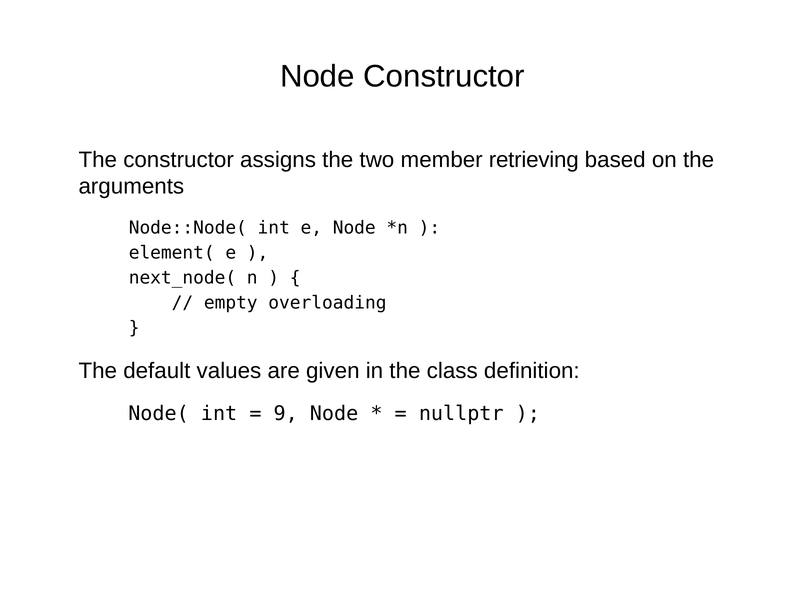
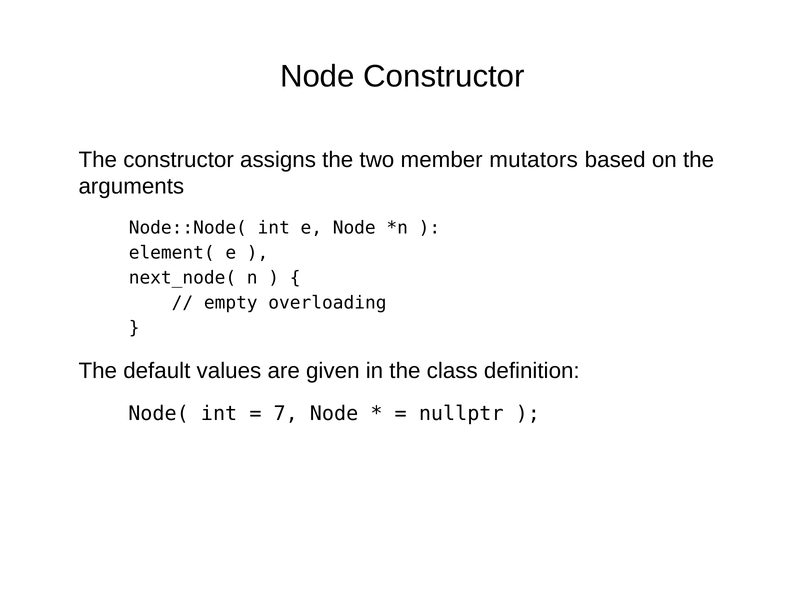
retrieving: retrieving -> mutators
9: 9 -> 7
